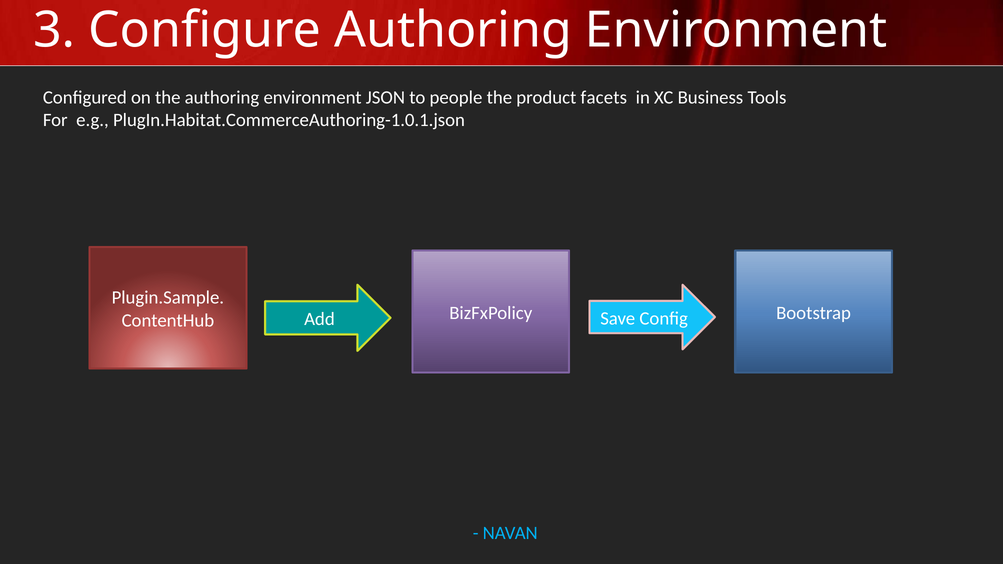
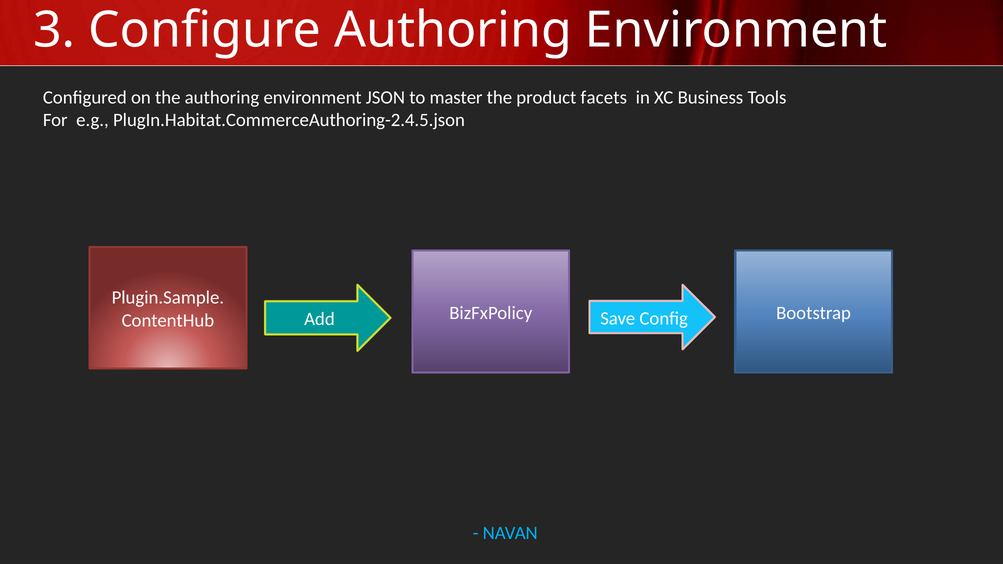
people: people -> master
PlugIn.Habitat.CommerceAuthoring-1.0.1.json: PlugIn.Habitat.CommerceAuthoring-1.0.1.json -> PlugIn.Habitat.CommerceAuthoring-2.4.5.json
